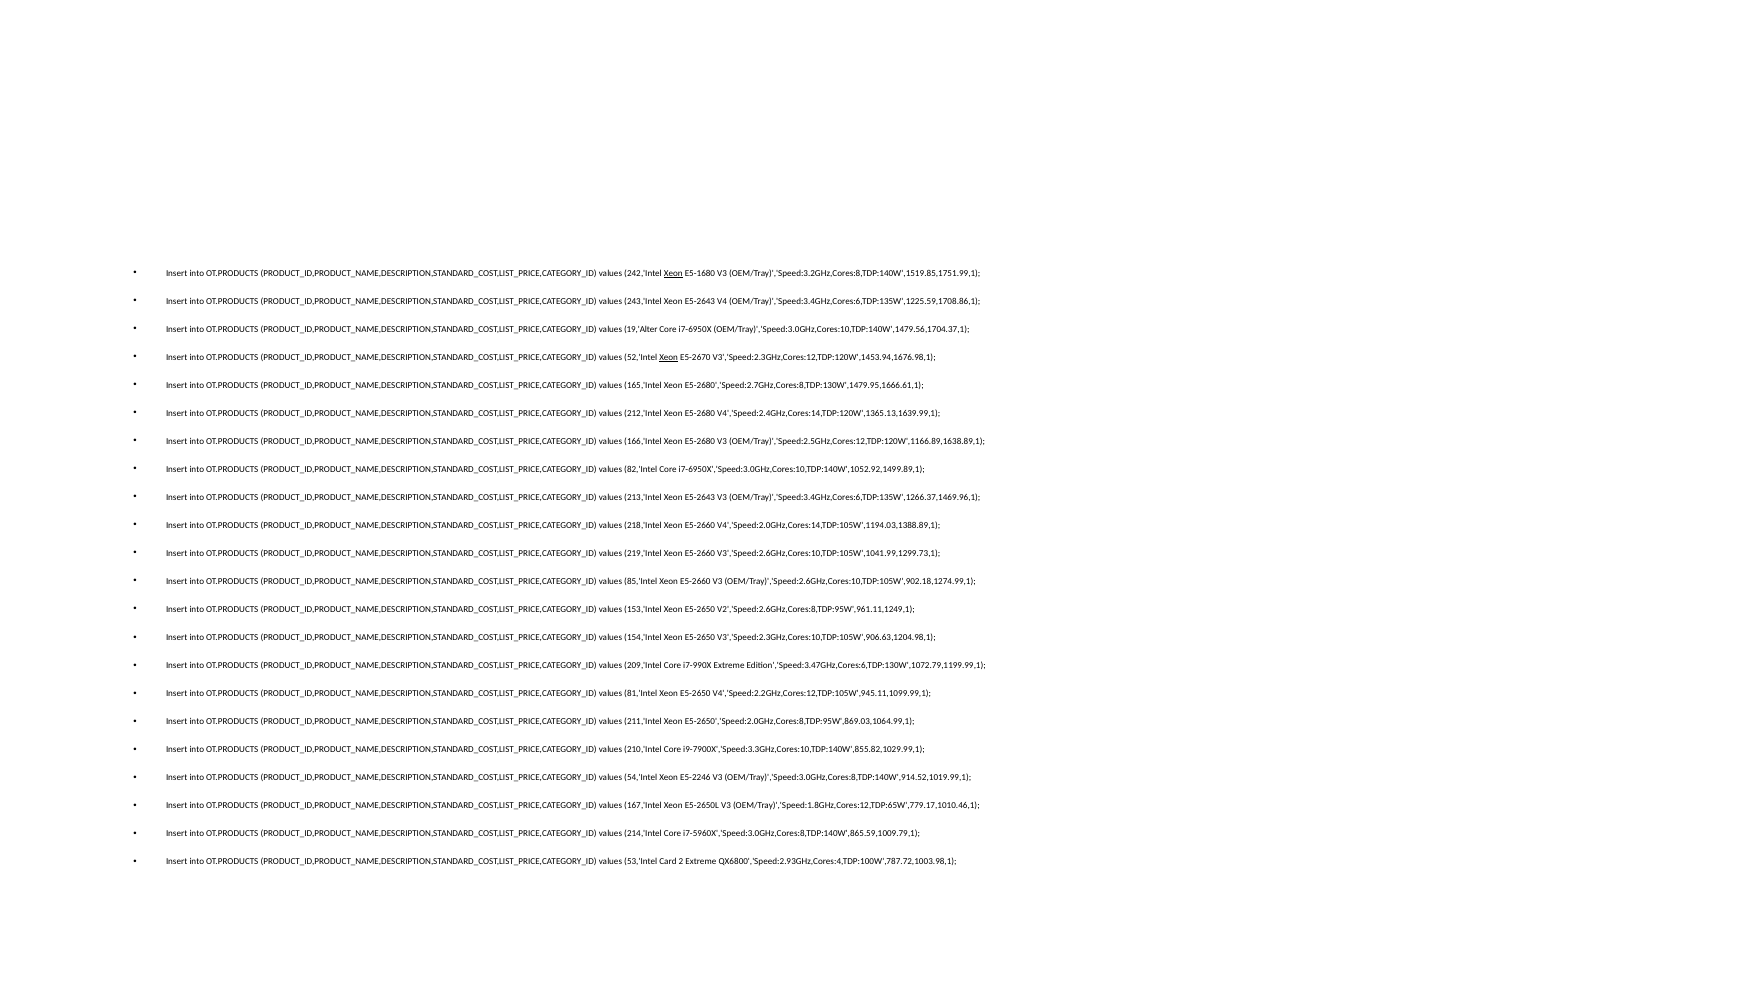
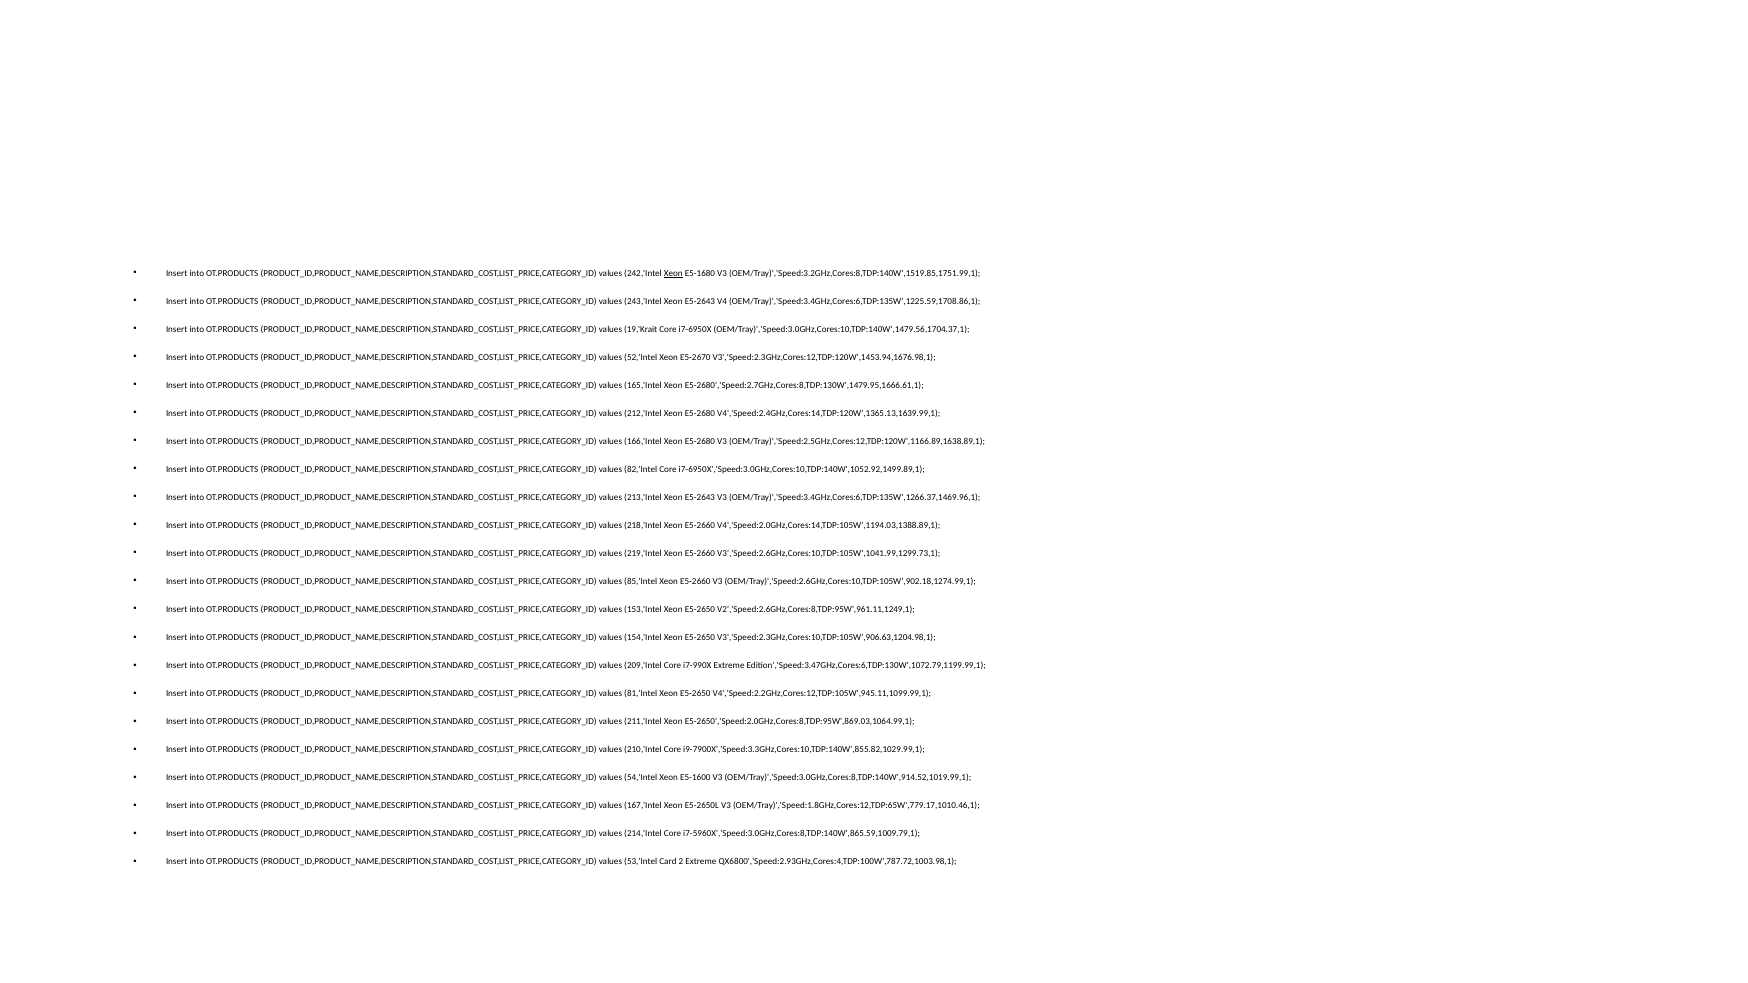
19,'Alter: 19,'Alter -> 19,'Krait
Xeon at (669, 357) underline: present -> none
E5-2246: E5-2246 -> E5-1600
